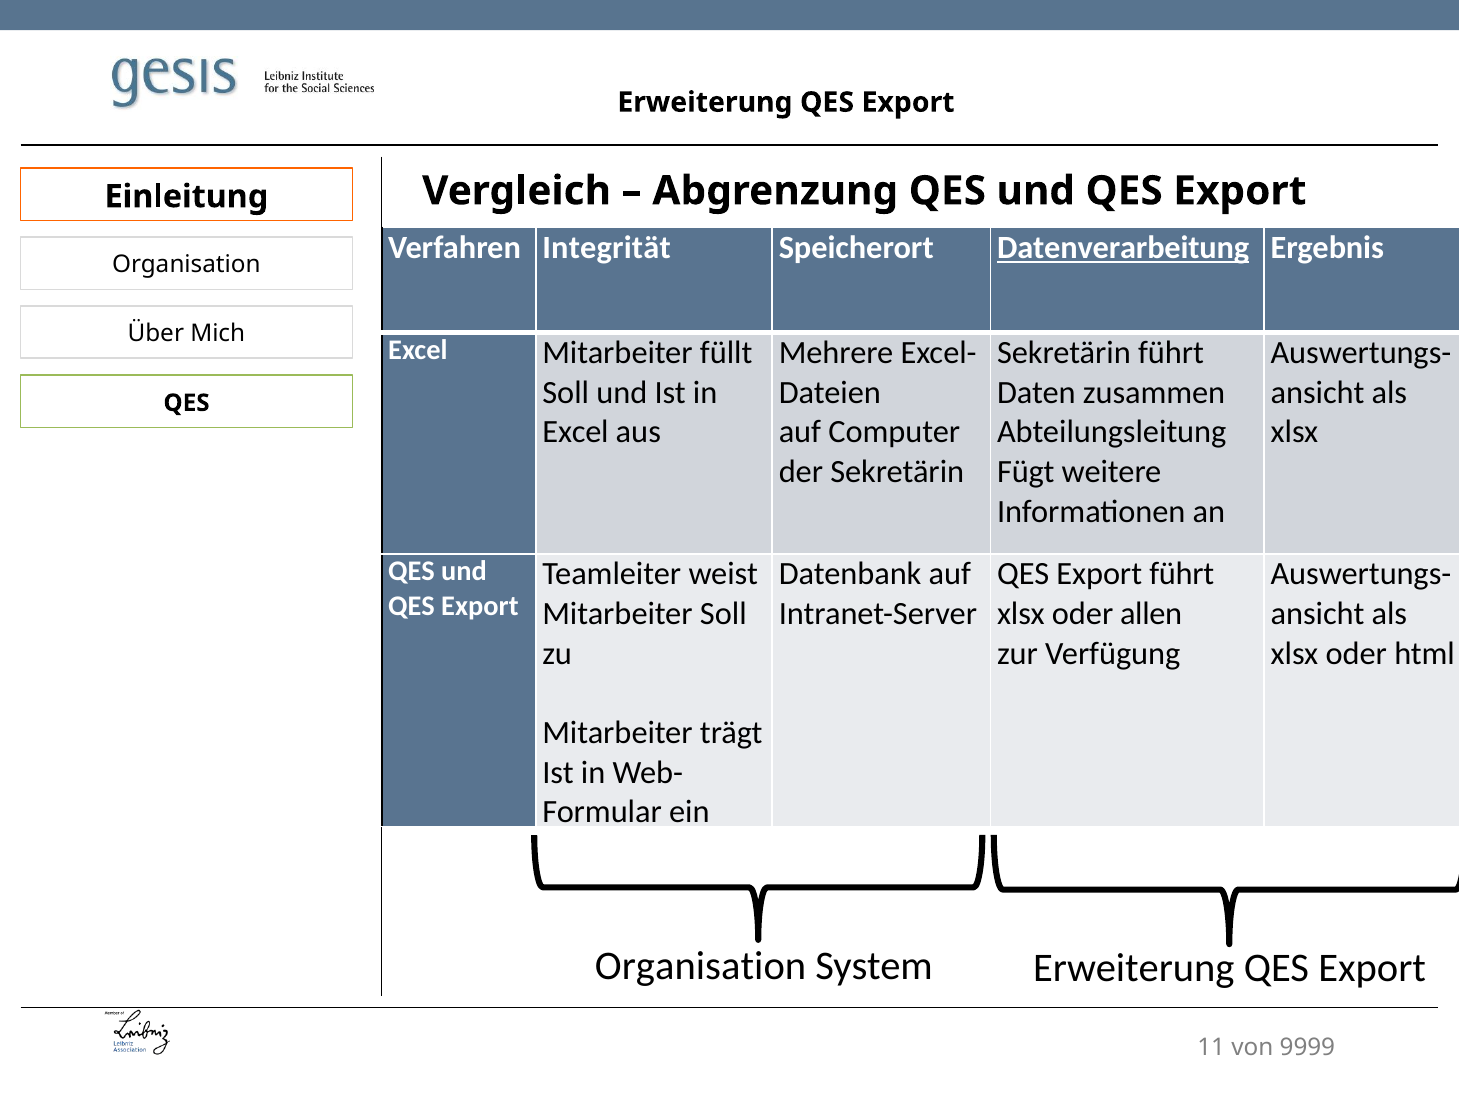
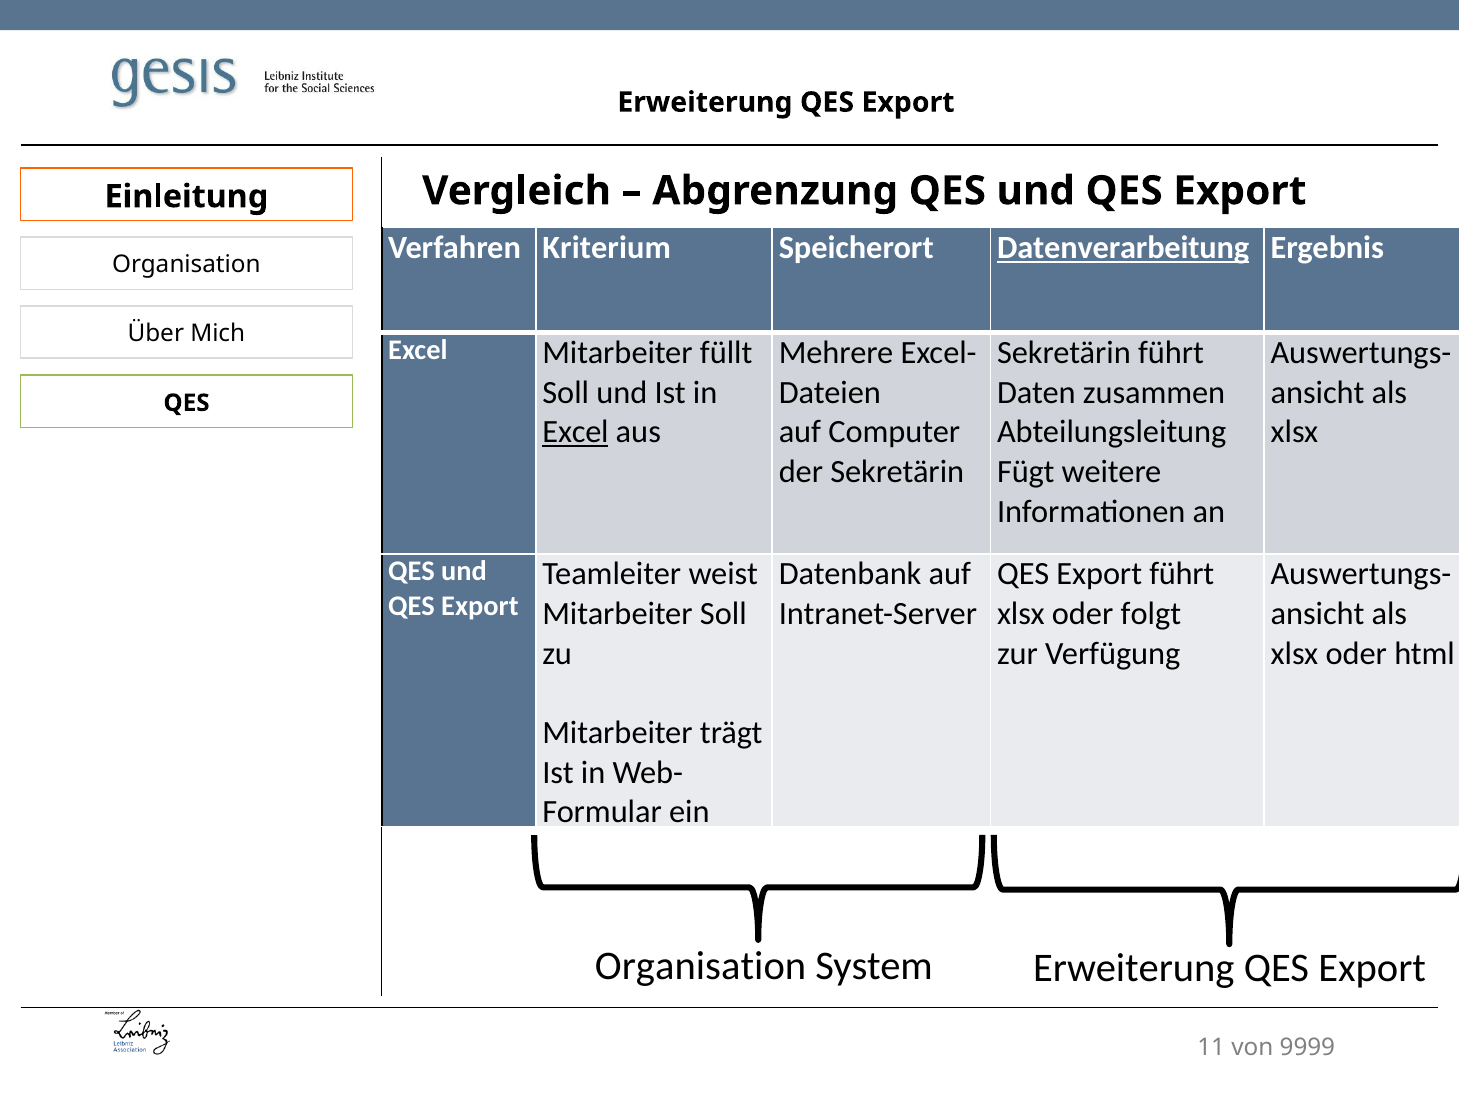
Integrität: Integrität -> Kriterium
Excel at (576, 432) underline: none -> present
allen: allen -> folgt
